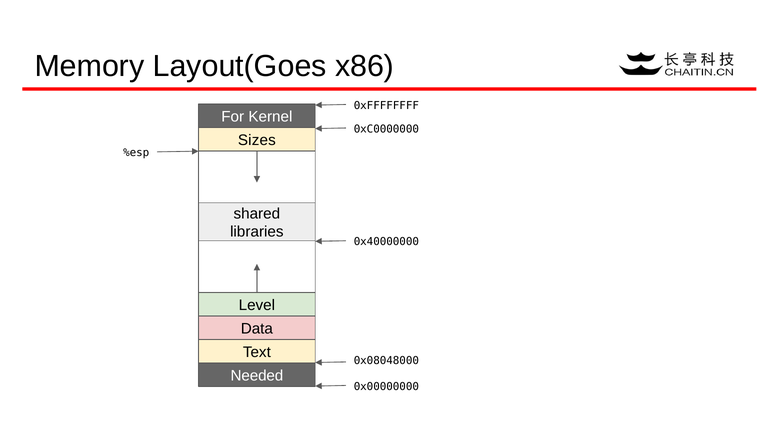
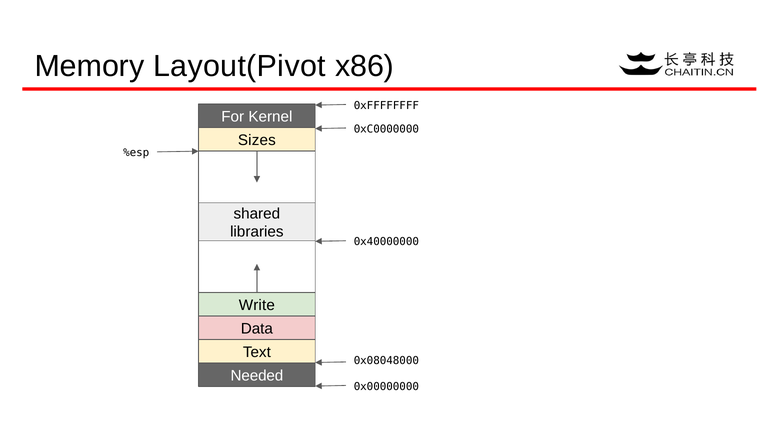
Layout(Goes: Layout(Goes -> Layout(Pivot
Level: Level -> Write
